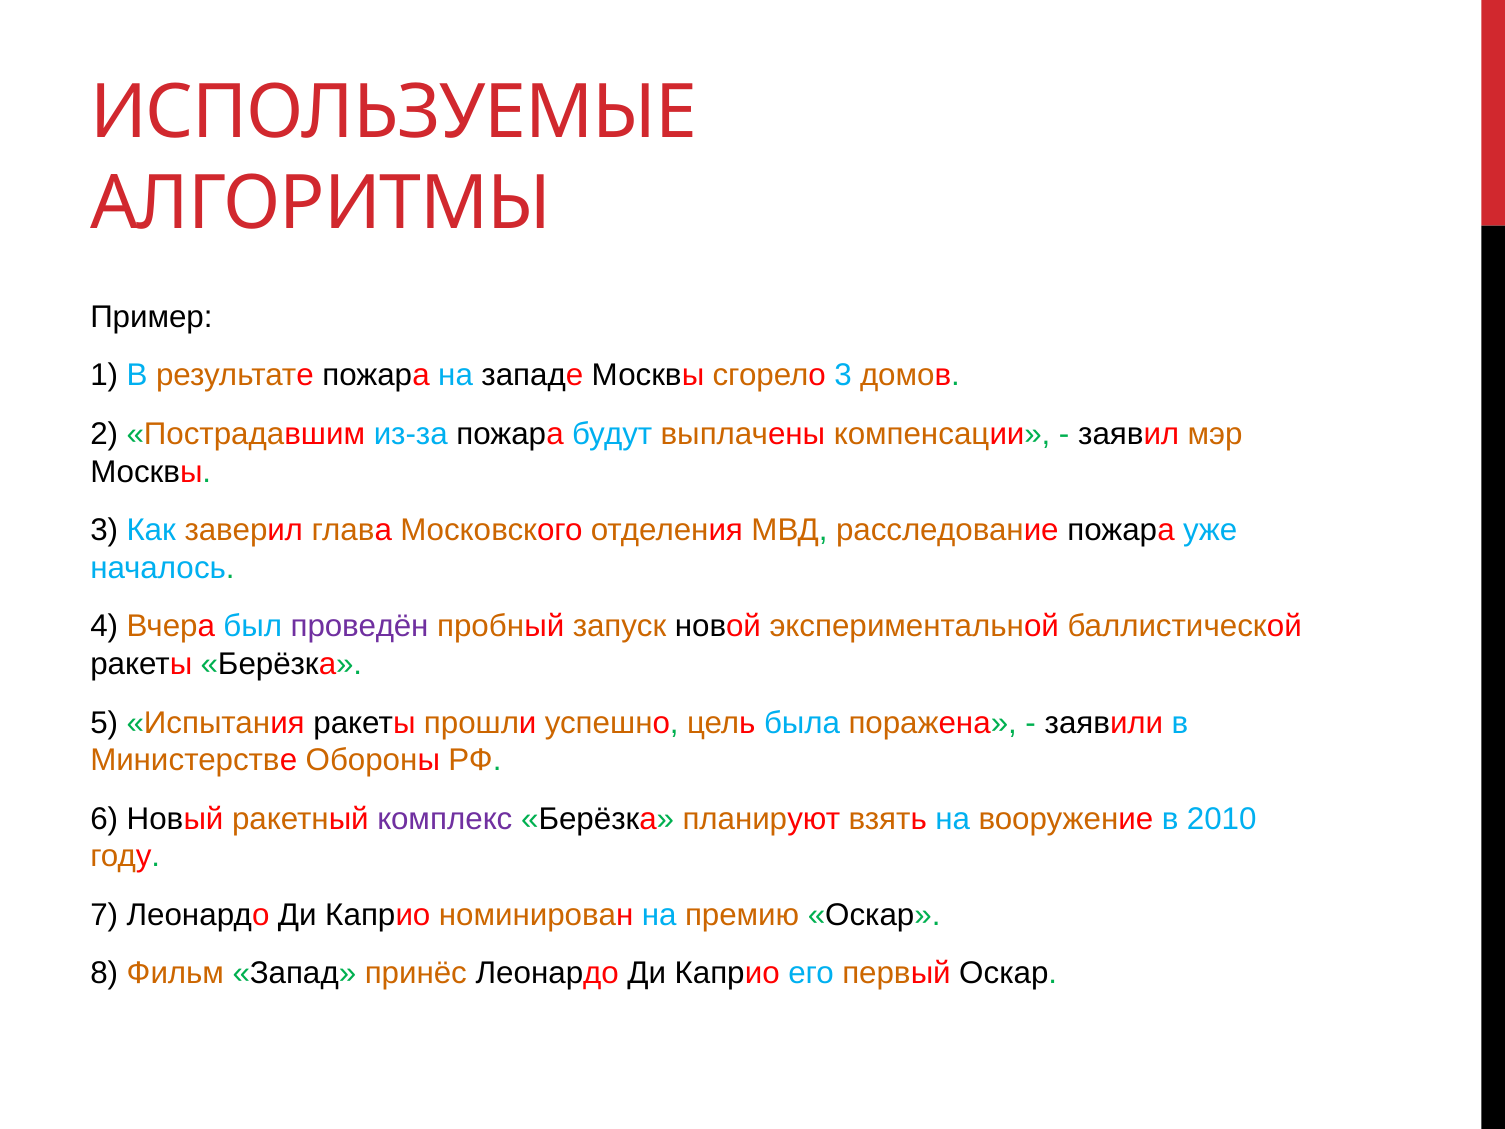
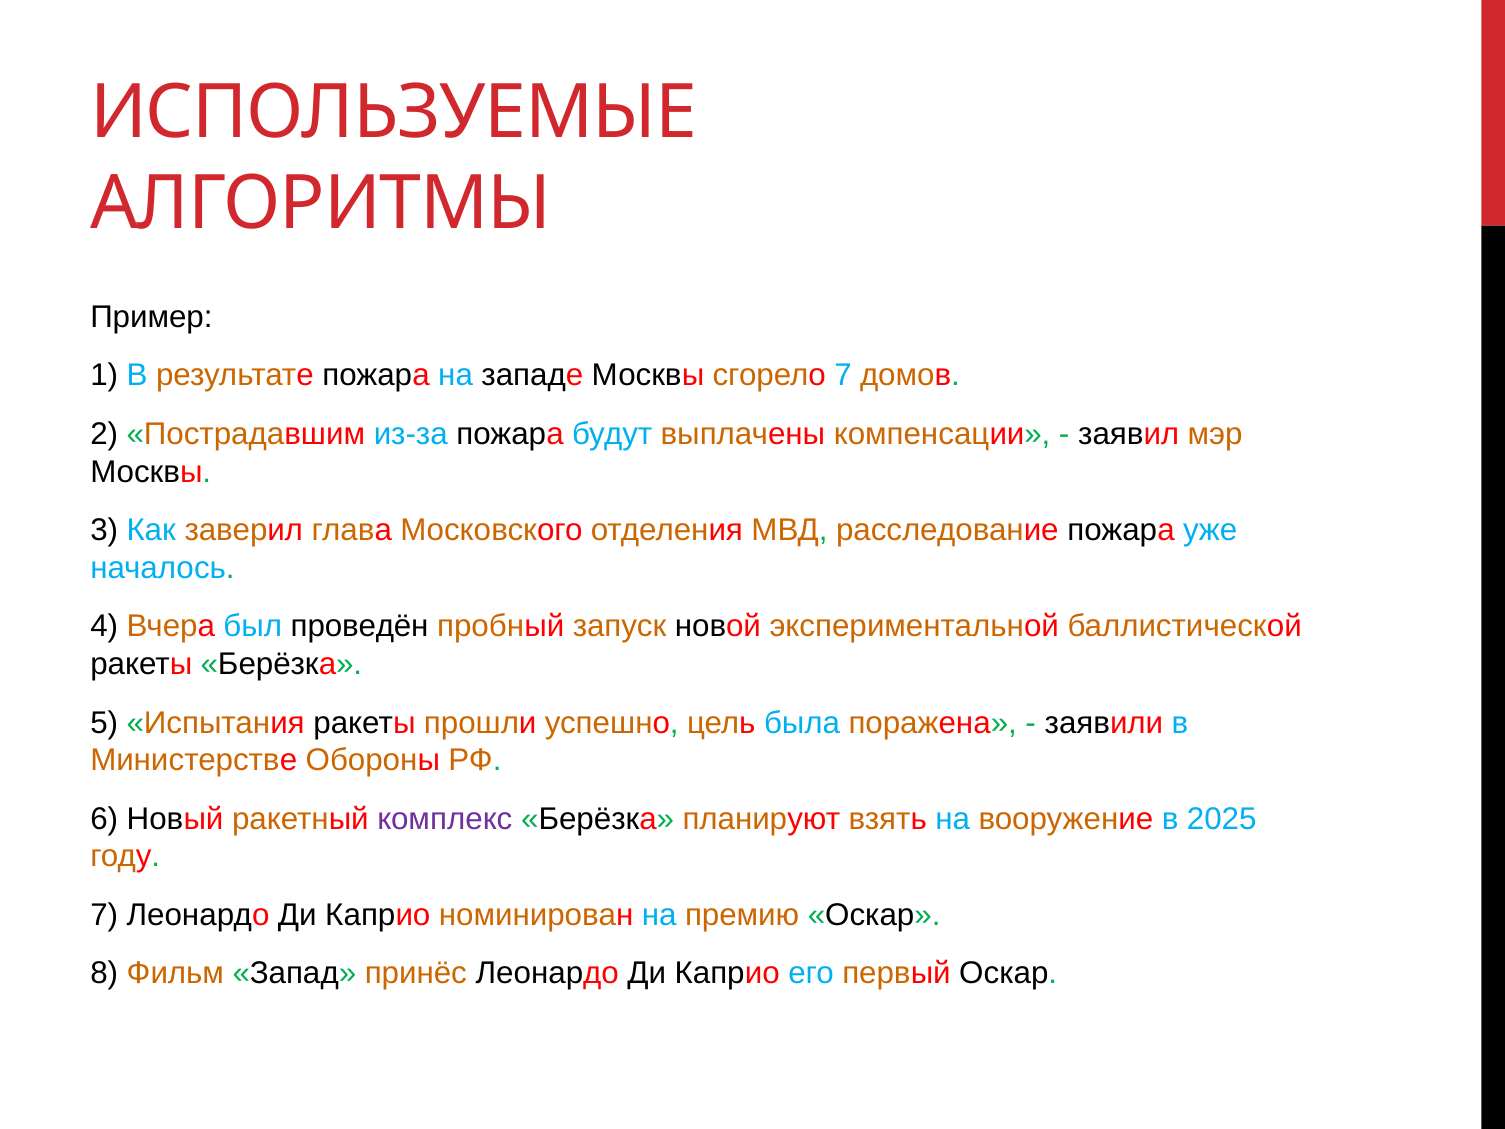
сгорело 3: 3 -> 7
проведён colour: purple -> black
2010: 2010 -> 2025
